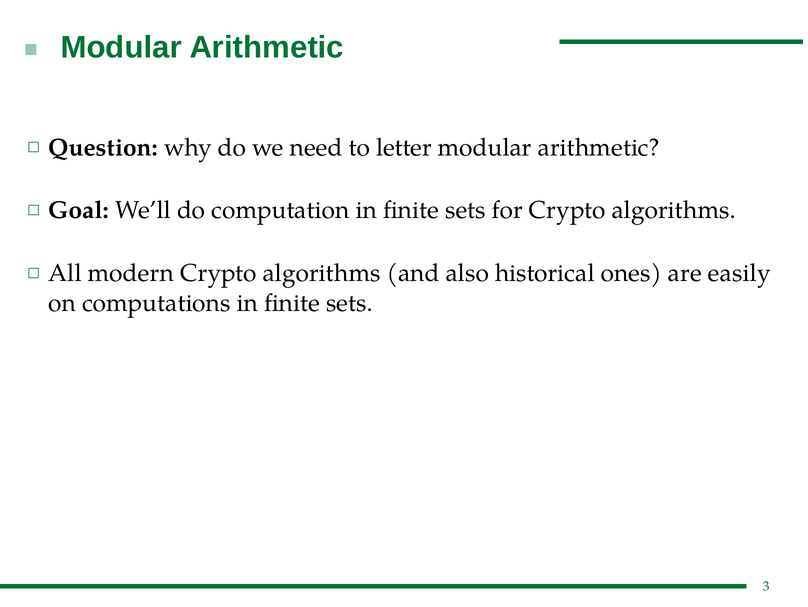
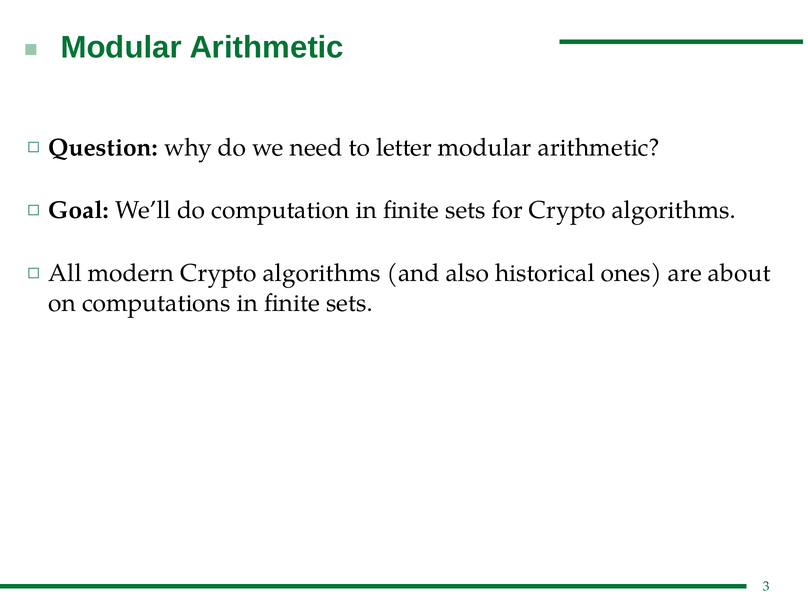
easily: easily -> about
